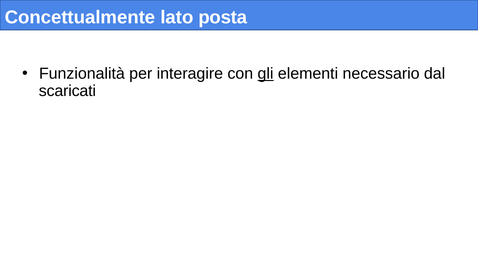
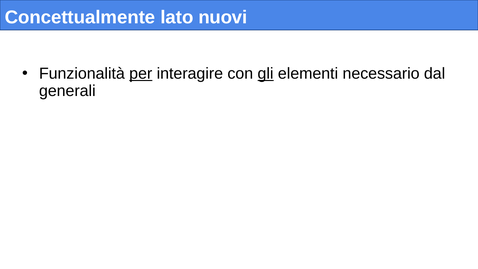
posta: posta -> nuovi
per underline: none -> present
scaricati: scaricati -> generali
